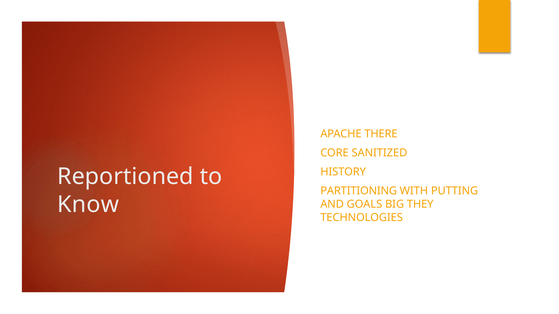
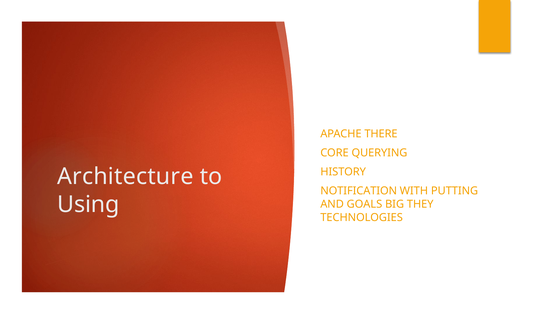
SANITIZED: SANITIZED -> QUERYING
Reportioned: Reportioned -> Architecture
PARTITIONING: PARTITIONING -> NOTIFICATION
Know: Know -> Using
